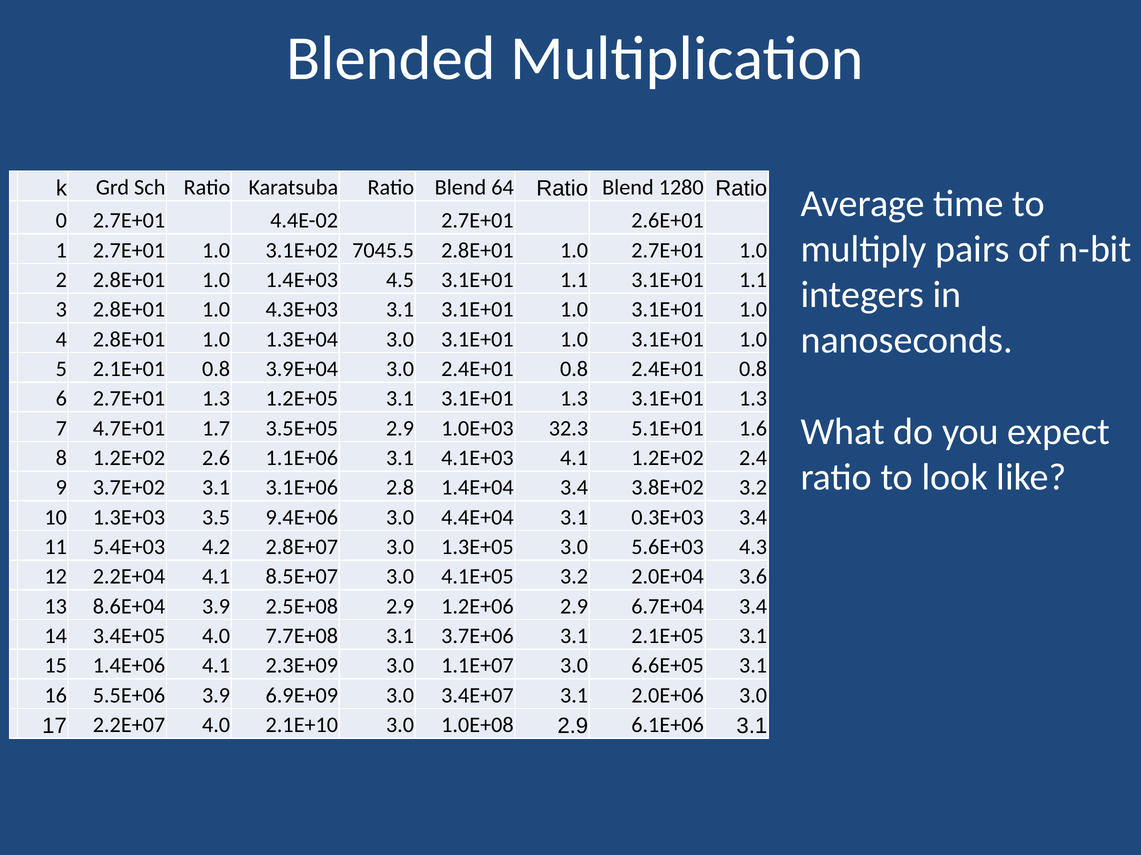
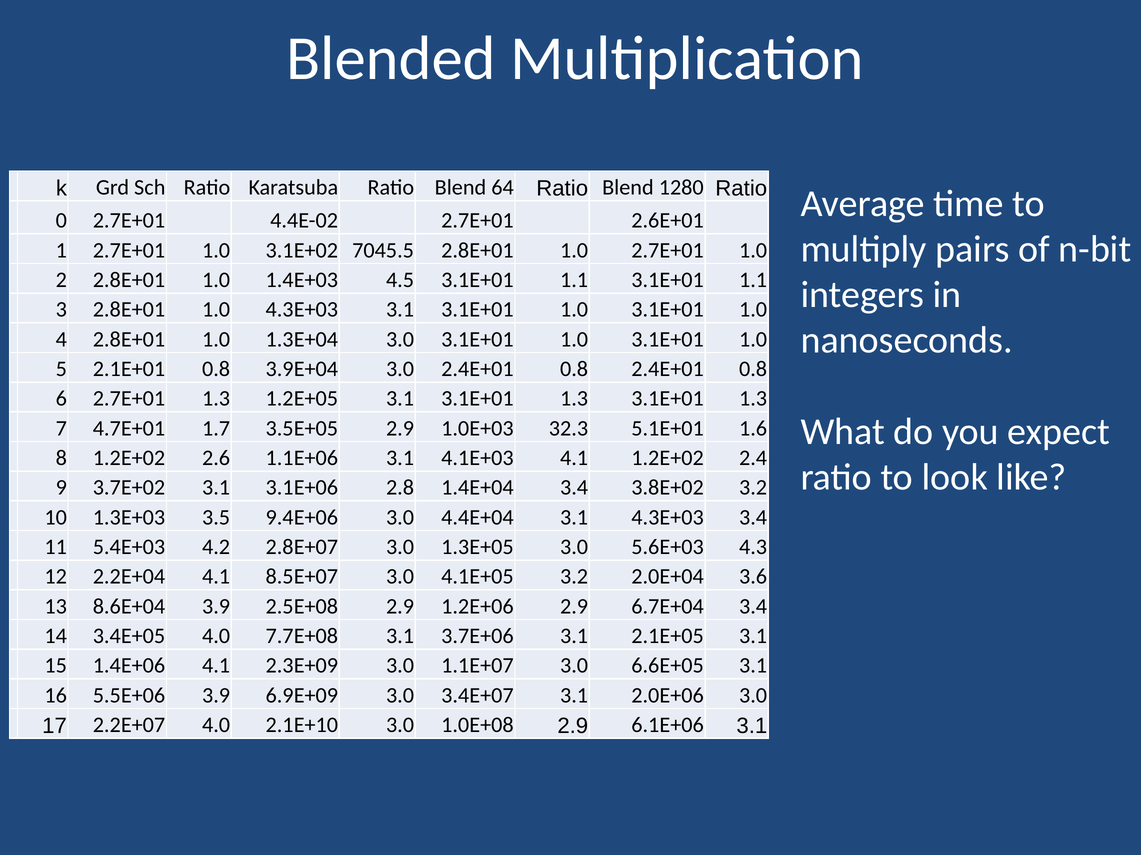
0.3E+03 at (668, 518): 0.3E+03 -> 4.3E+03
